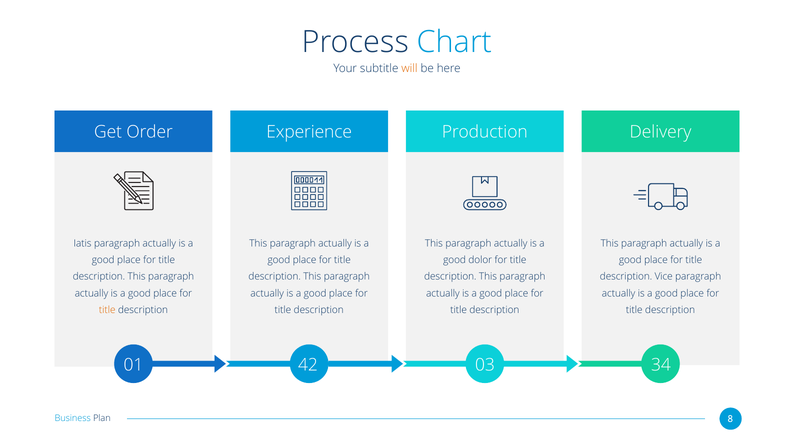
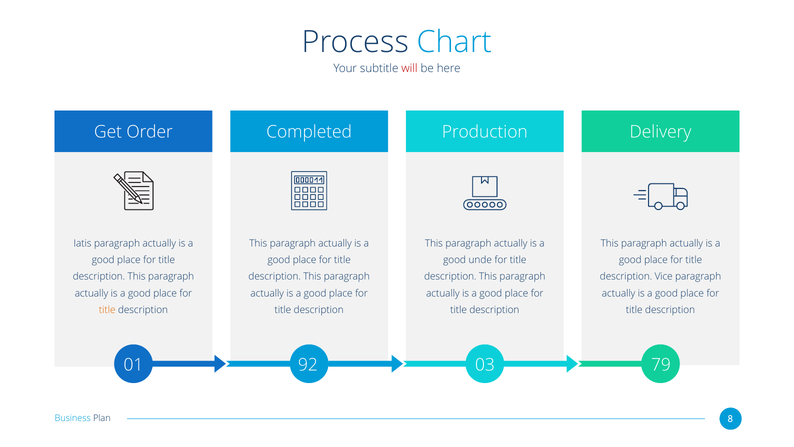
will colour: orange -> red
Experience: Experience -> Completed
dolor: dolor -> unde
42: 42 -> 92
34: 34 -> 79
